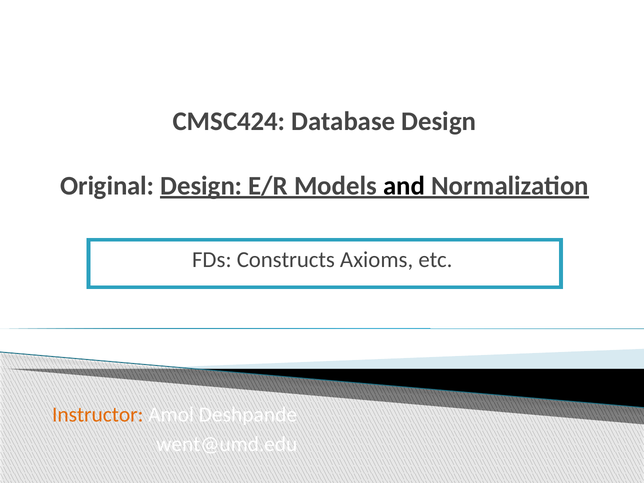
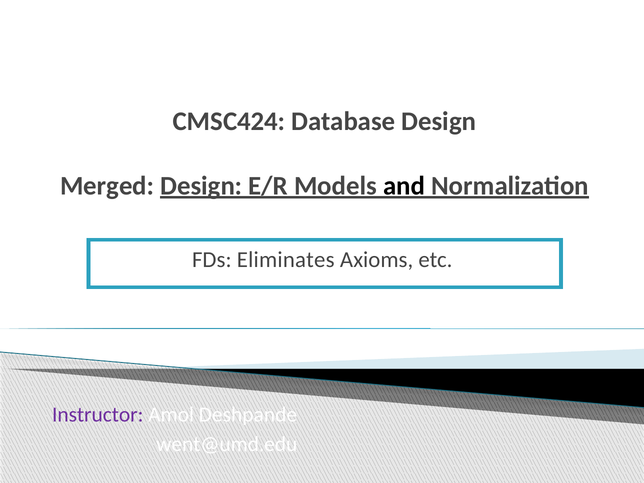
Original: Original -> Merged
Constructs: Constructs -> Eliminates
Instructor colour: orange -> purple
